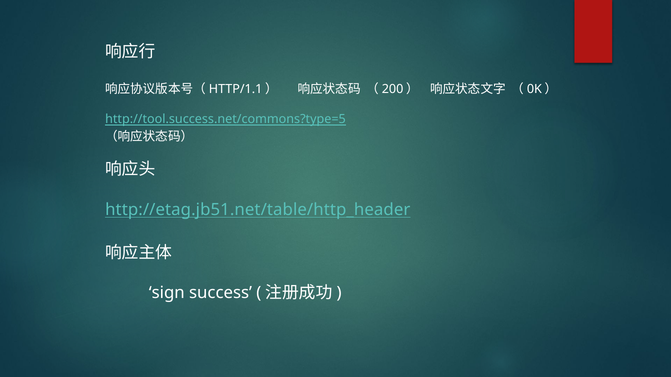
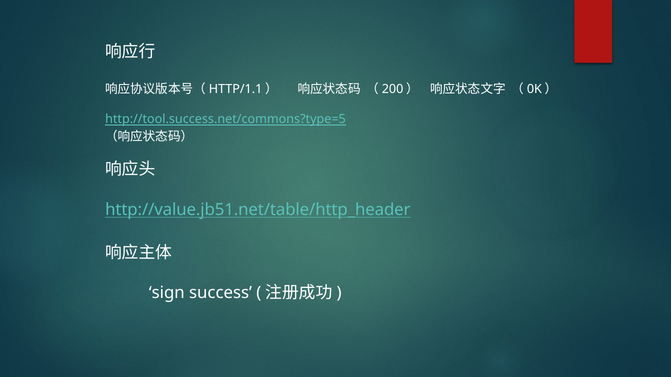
http://etag.jb51.net/table/http_header: http://etag.jb51.net/table/http_header -> http://value.jb51.net/table/http_header
